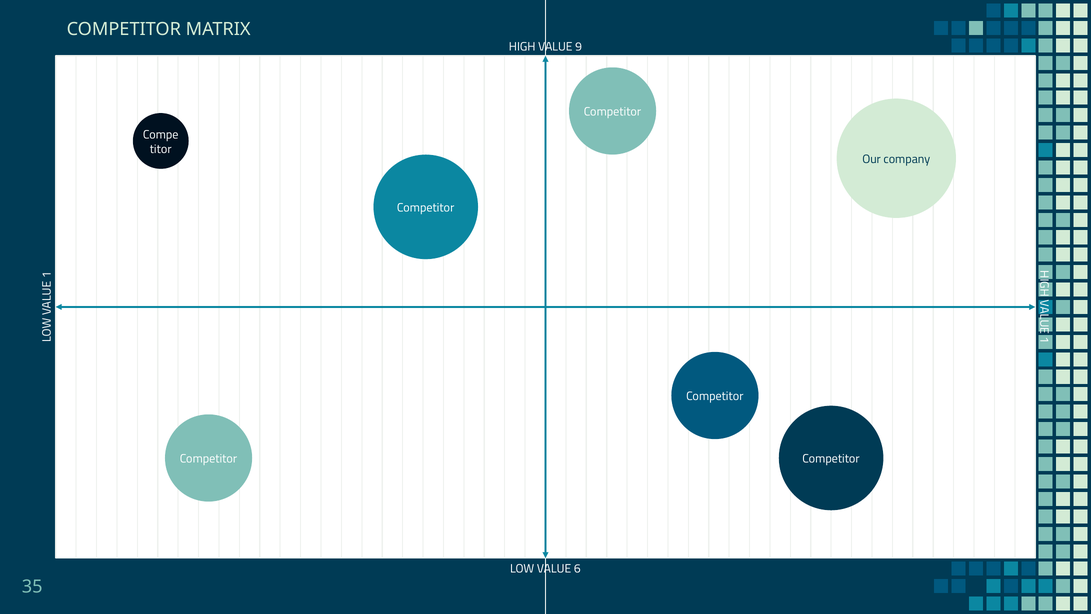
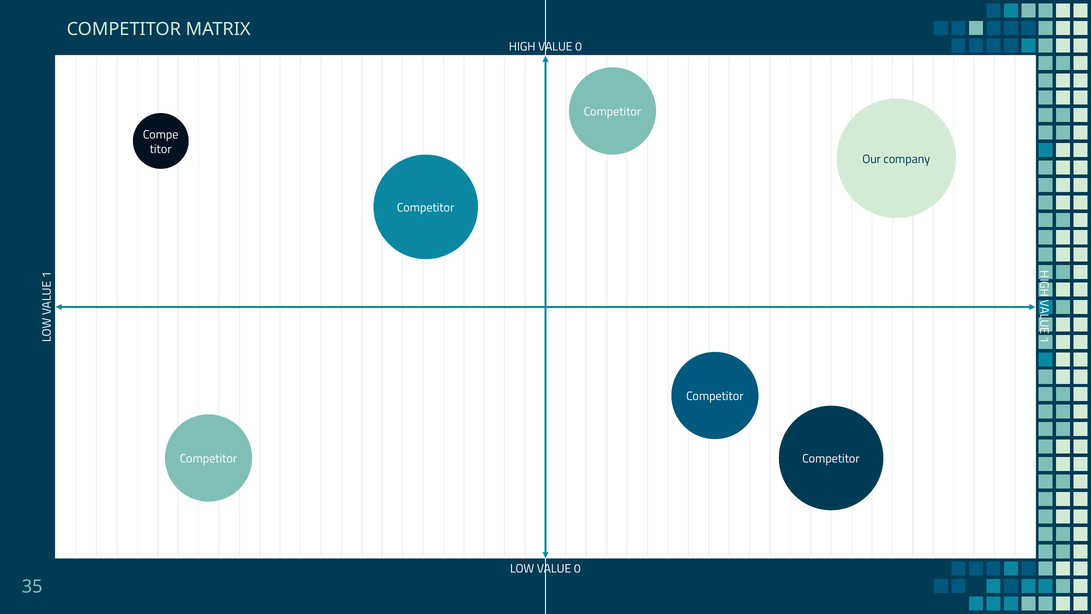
HIGH VALUE 9: 9 -> 0
LOW VALUE 6: 6 -> 0
